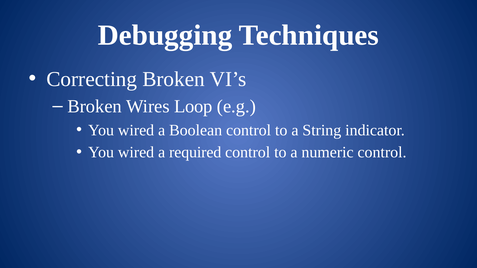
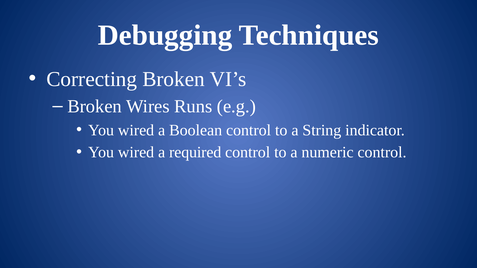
Loop: Loop -> Runs
